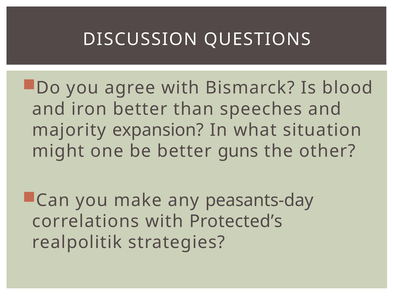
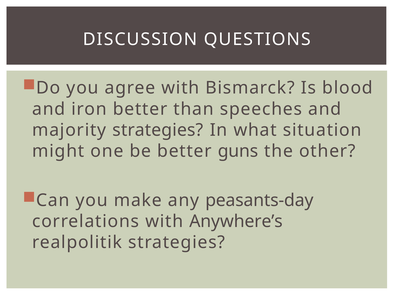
majority expansion: expansion -> strategies
Protected’s: Protected’s -> Anywhere’s
